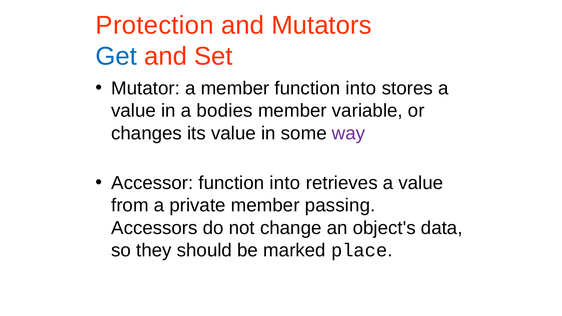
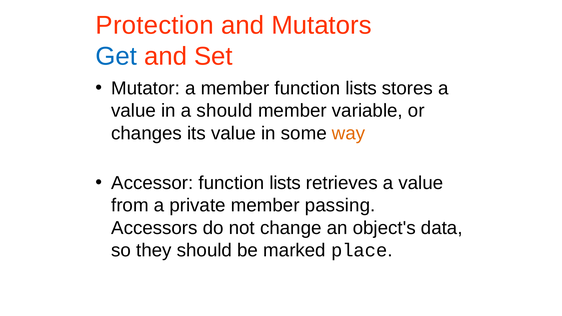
member function into: into -> lists
a bodies: bodies -> should
way colour: purple -> orange
Accessor function into: into -> lists
